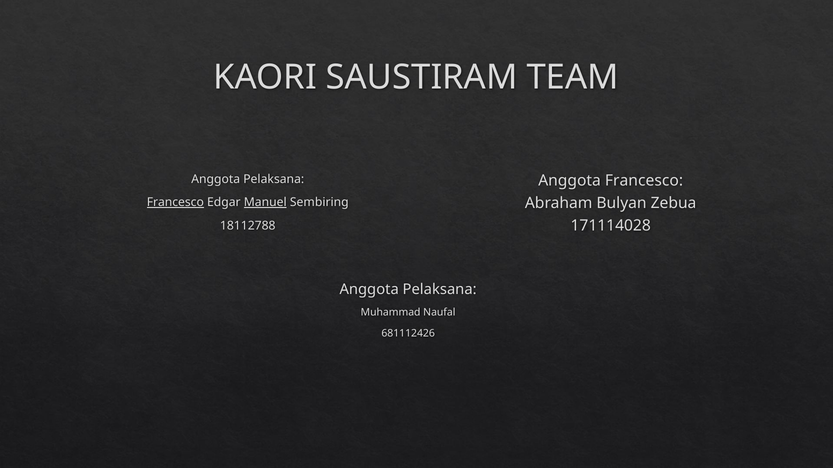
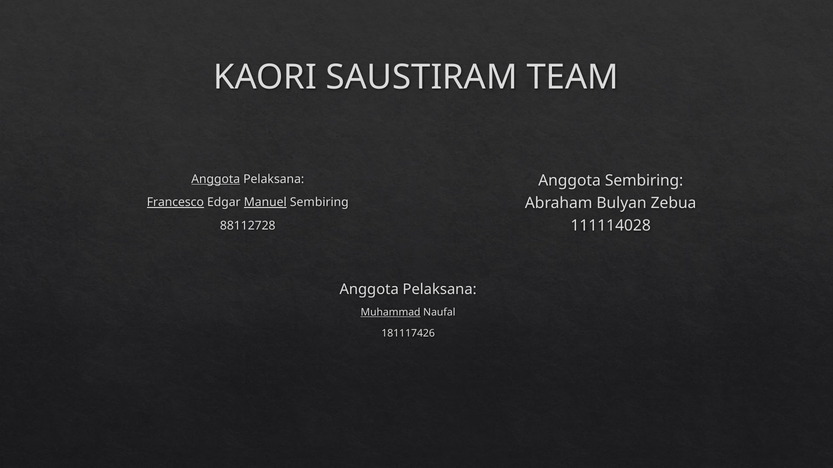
Anggota at (216, 179) underline: none -> present
Anggota Francesco: Francesco -> Sembiring
171114028: 171114028 -> 111114028
18112788: 18112788 -> 88112728
Muhammad underline: none -> present
681112426: 681112426 -> 181117426
